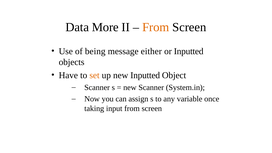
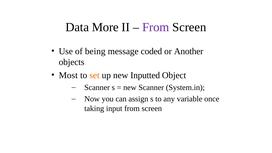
From at (156, 27) colour: orange -> purple
either: either -> coded
or Inputted: Inputted -> Another
Have: Have -> Most
